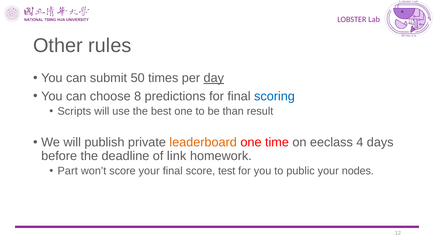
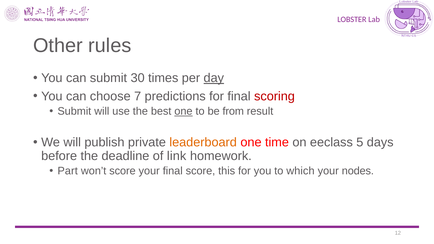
50: 50 -> 30
8: 8 -> 7
scoring colour: blue -> red
Scripts at (74, 111): Scripts -> Submit
one at (183, 111) underline: none -> present
than: than -> from
4: 4 -> 5
test: test -> this
public: public -> which
